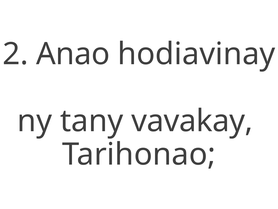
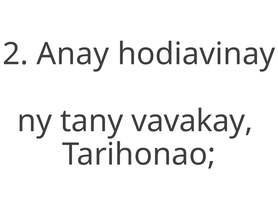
Anao: Anao -> Anay
